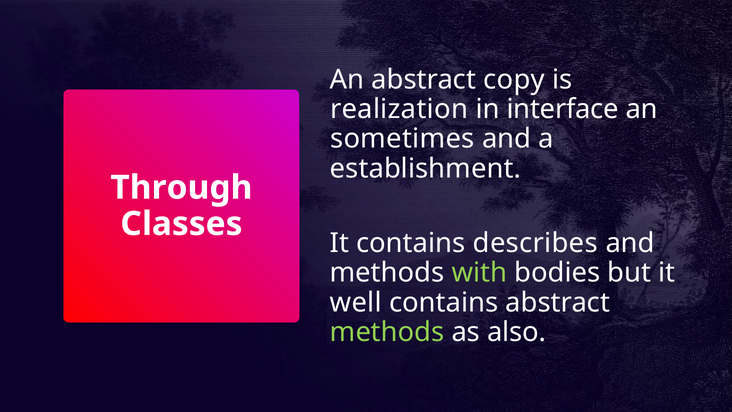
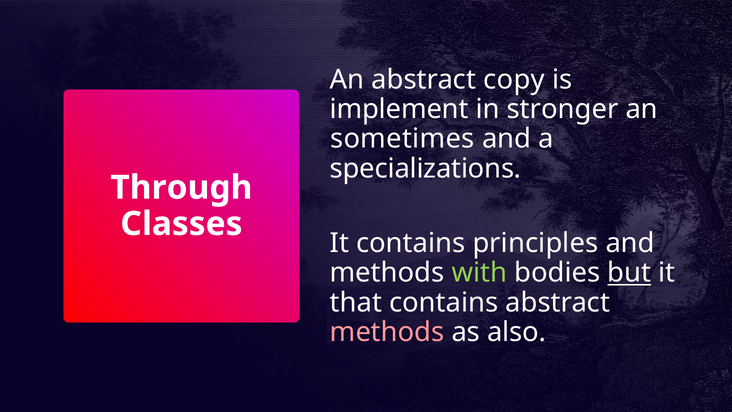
realization: realization -> implement
interface: interface -> stronger
establishment: establishment -> specializations
describes: describes -> principles
but underline: none -> present
well: well -> that
methods at (387, 332) colour: light green -> pink
